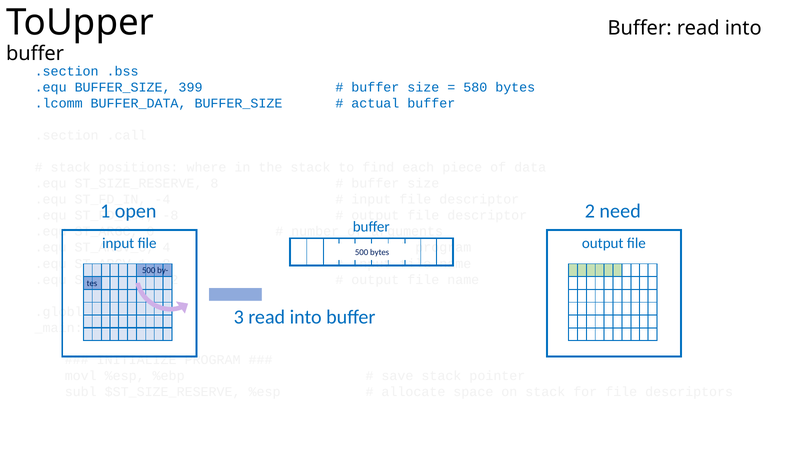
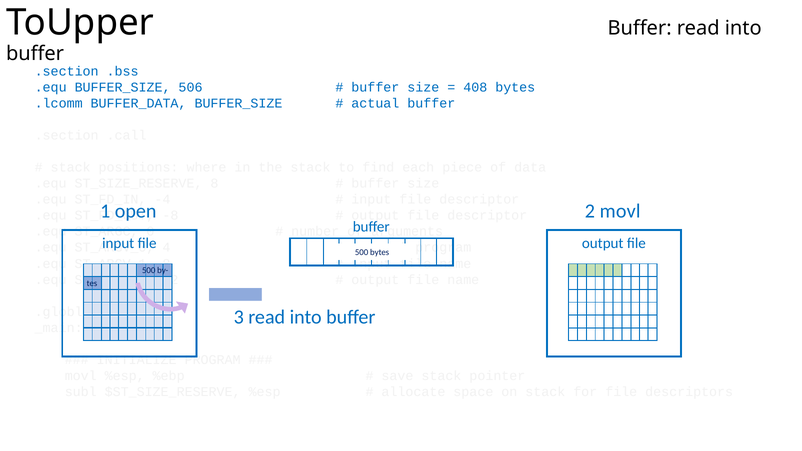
399: 399 -> 506
580: 580 -> 408
2 need: need -> movl
